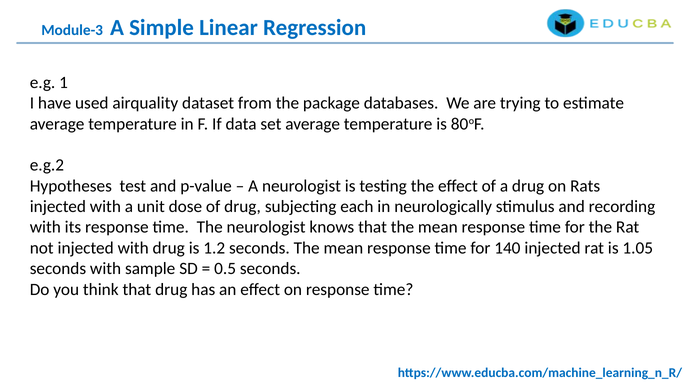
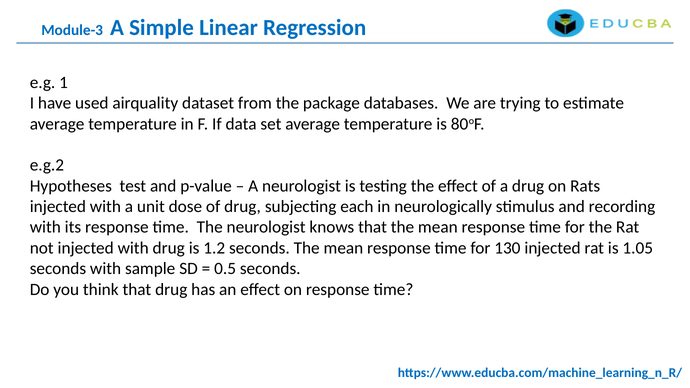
140: 140 -> 130
